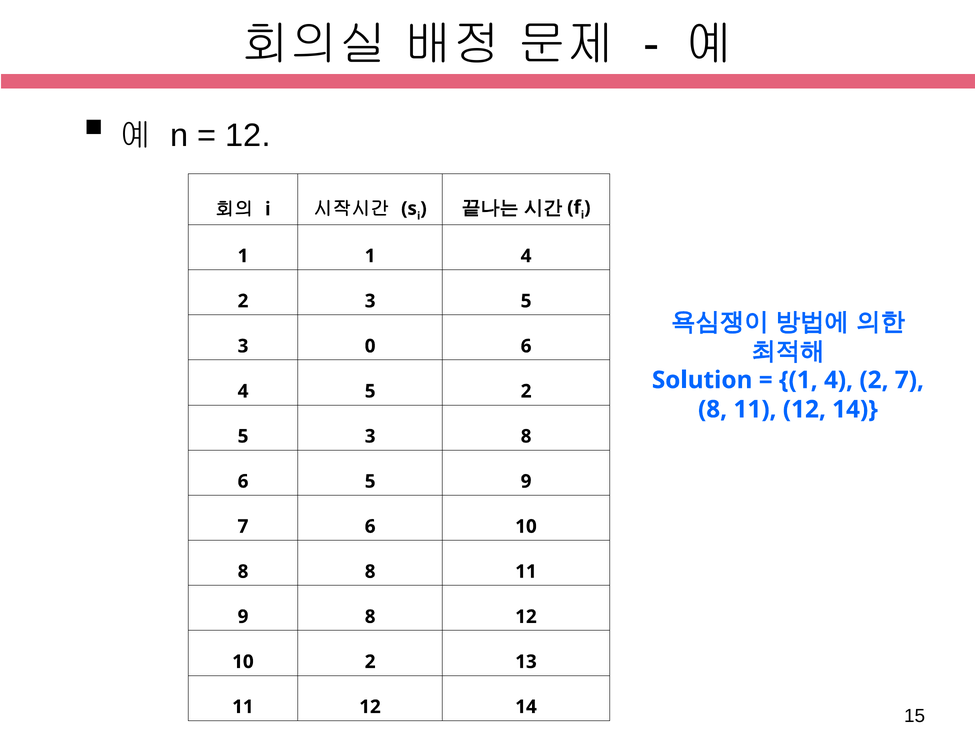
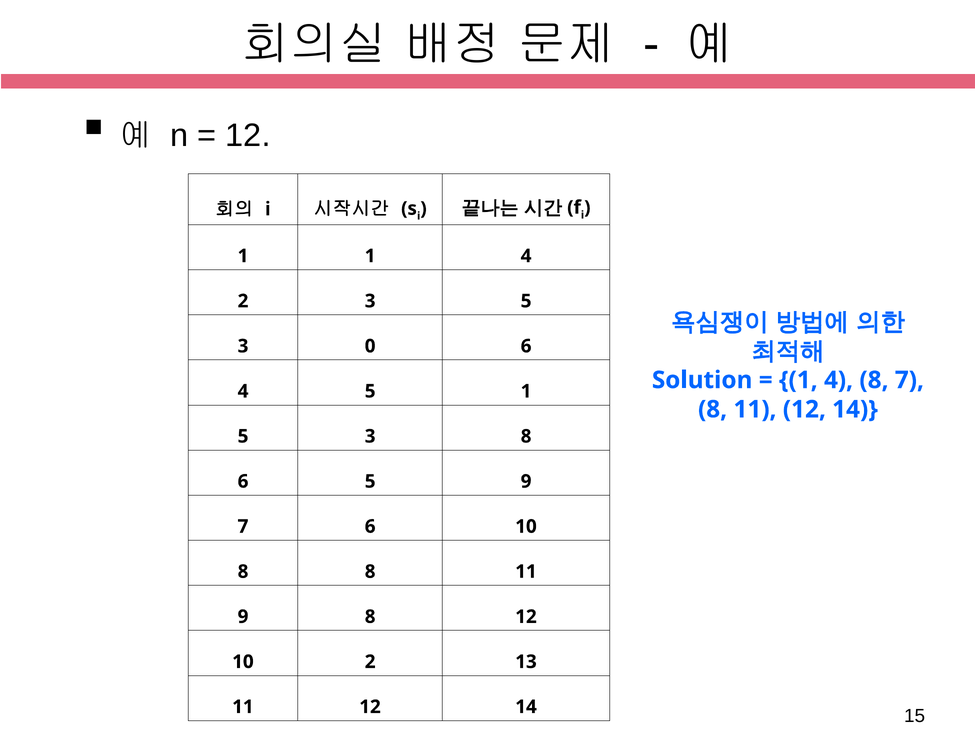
2 at (874, 380): 2 -> 8
5 2: 2 -> 1
